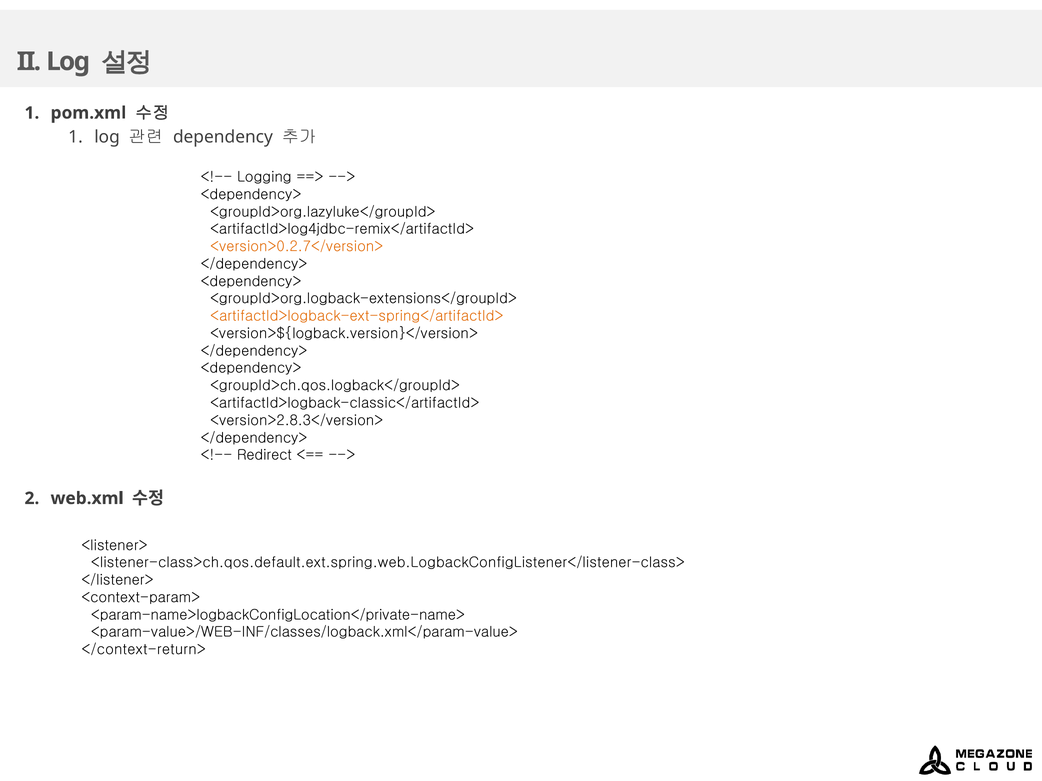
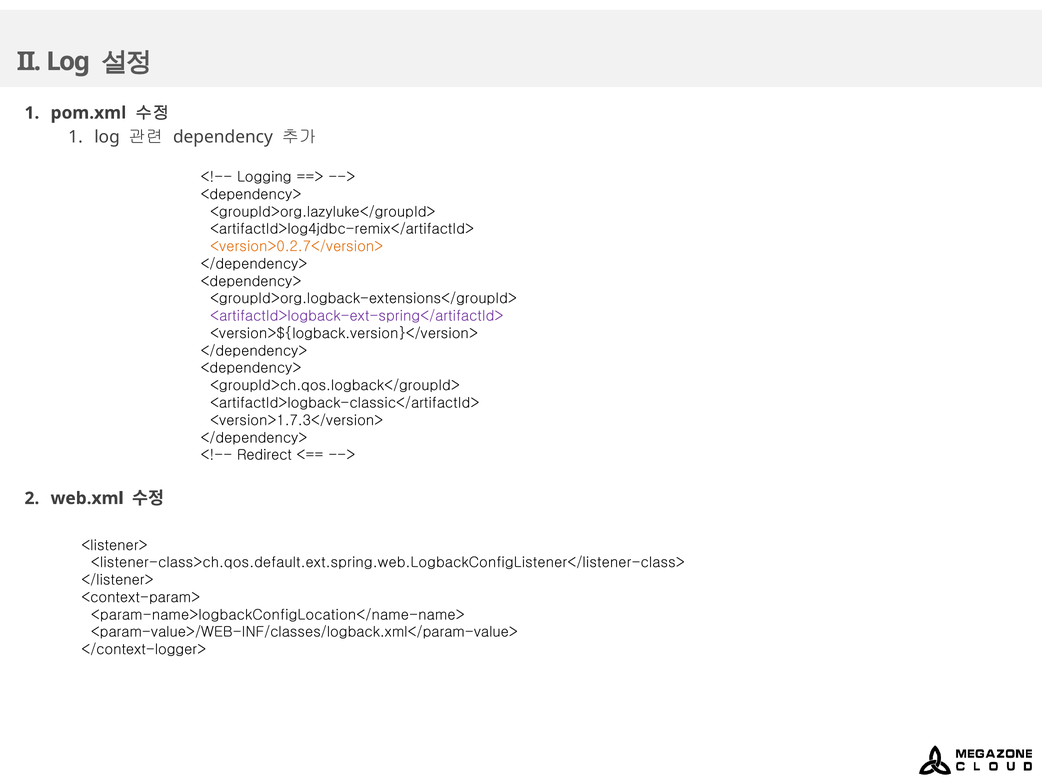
<artifactId>logback-ext-spring</artifactId> colour: orange -> purple
<version>2.8.3</version>: <version>2.8.3</version> -> <version>1.7.3</version>
<param-name>logbackConfigLocation</private-name>: <param-name>logbackConfigLocation</private-name> -> <param-name>logbackConfigLocation</name-name>
</context-return>: </context-return> -> </context-logger>
